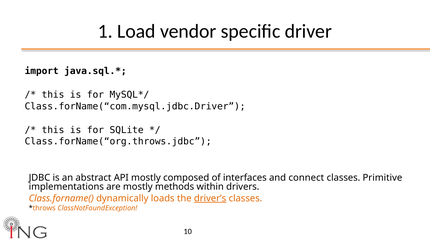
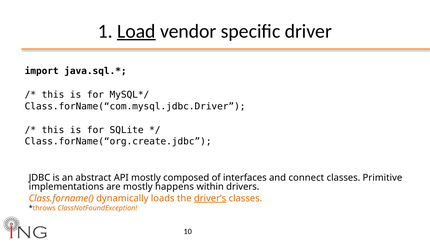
Load underline: none -> present
Class.forName(“org.throws.jdbc: Class.forName(“org.throws.jdbc -> Class.forName(“org.create.jdbc
methods: methods -> happens
